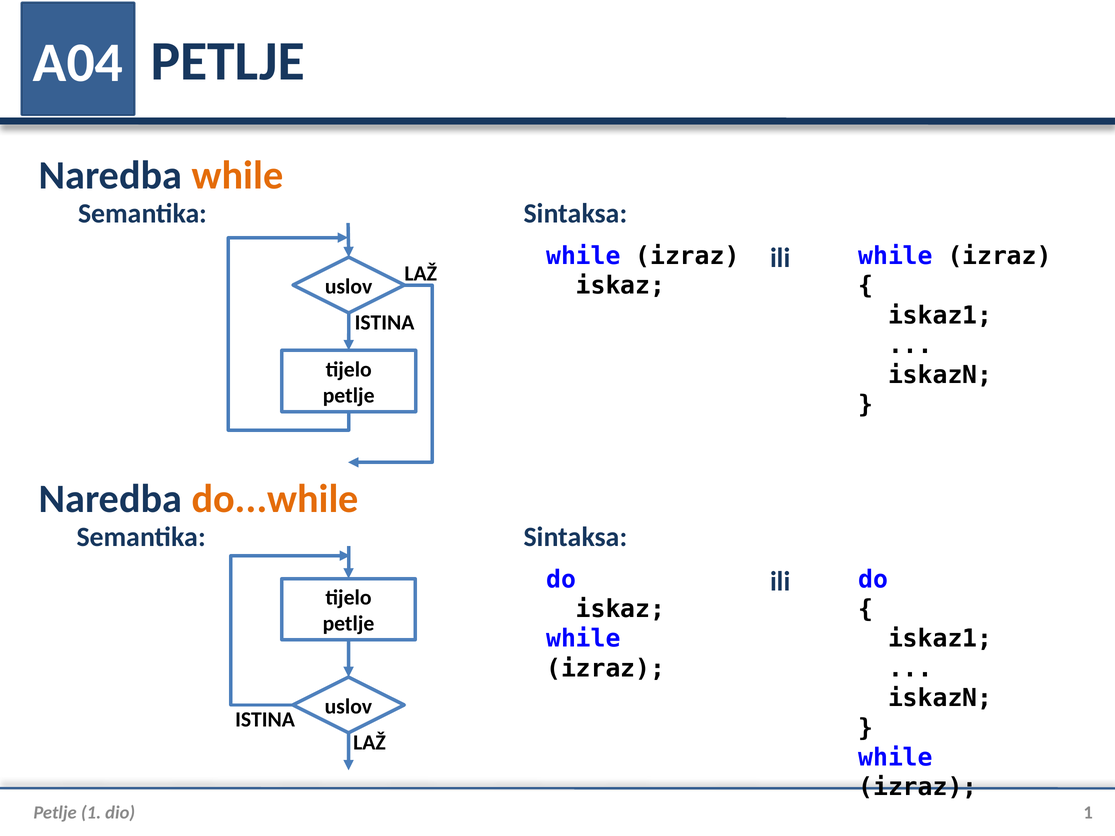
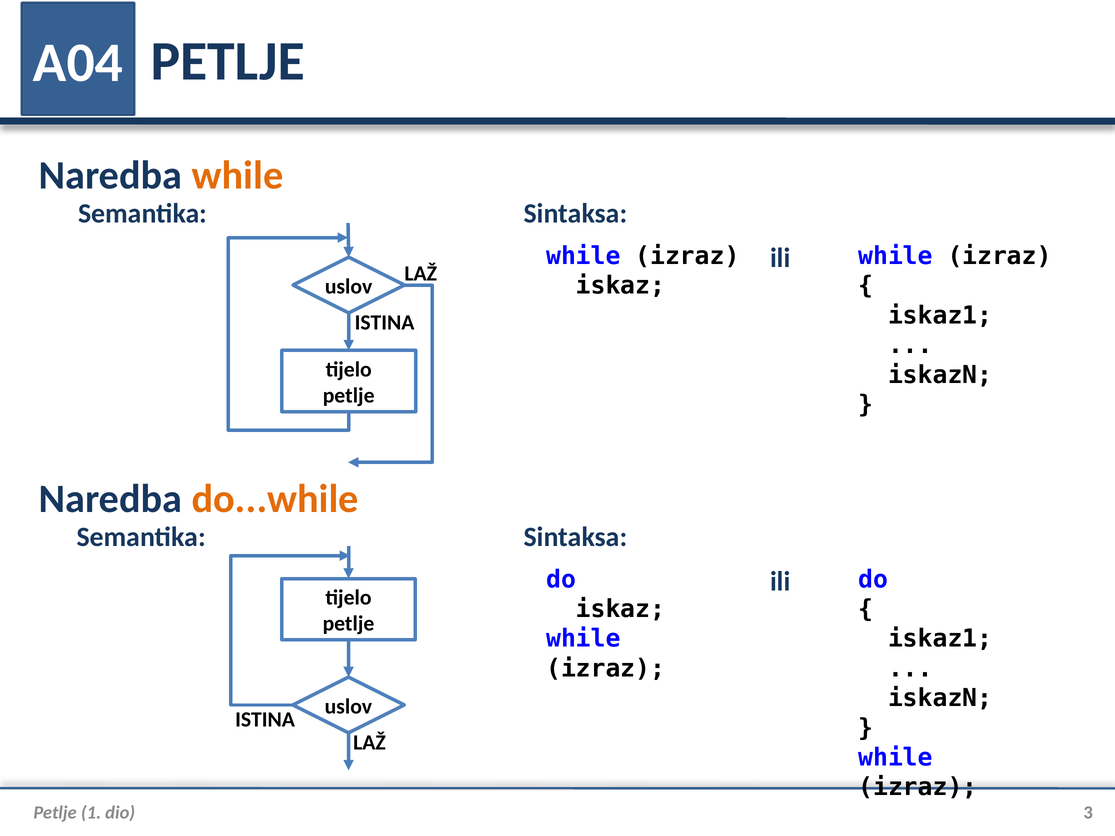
dio 1: 1 -> 3
